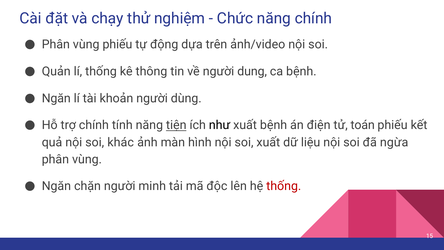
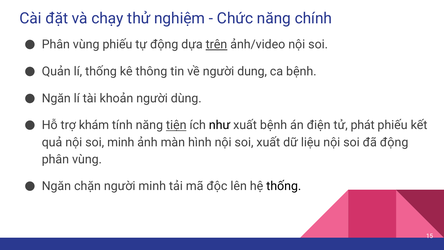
trên underline: none -> present
trợ chính: chính -> khám
toán: toán -> phát
soi khác: khác -> minh
đã ngừa: ngừa -> động
thống at (284, 186) colour: red -> black
